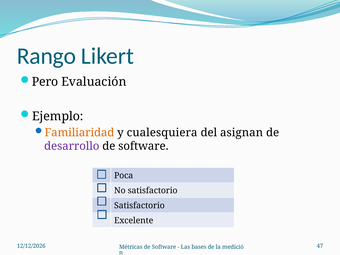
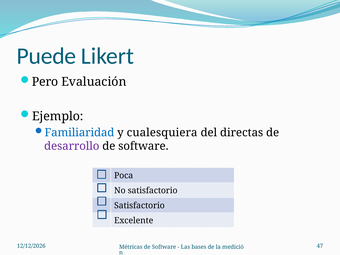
Rango: Rango -> Puede
Familiaridad colour: orange -> blue
asignan: asignan -> directas
